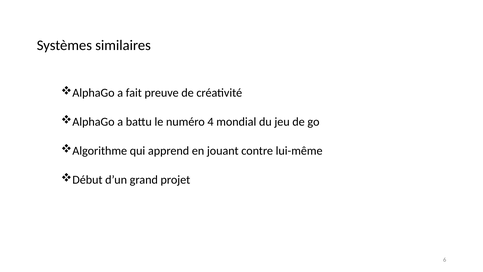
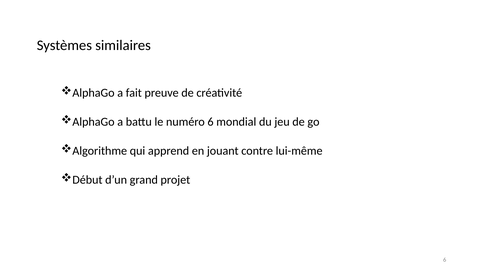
numéro 4: 4 -> 6
